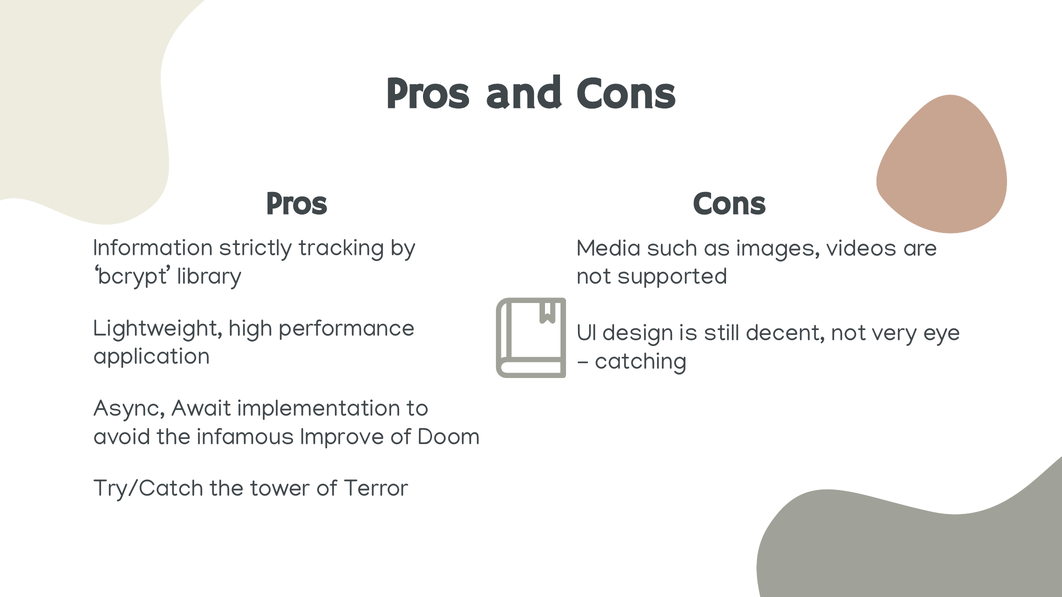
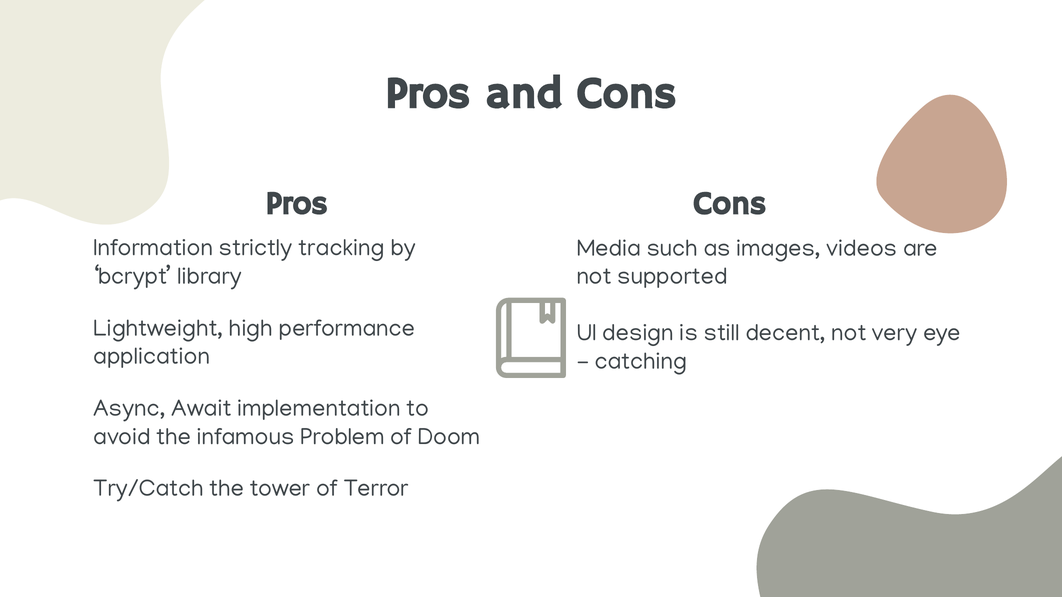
Improve: Improve -> Problem
